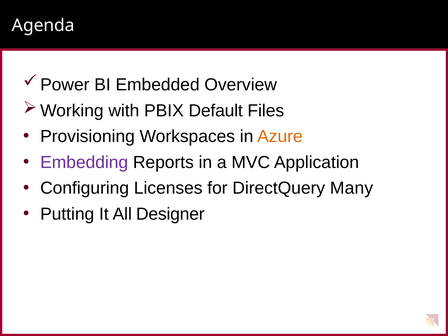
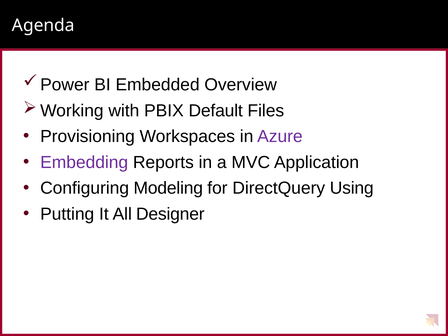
Azure colour: orange -> purple
Licenses: Licenses -> Modeling
Many: Many -> Using
